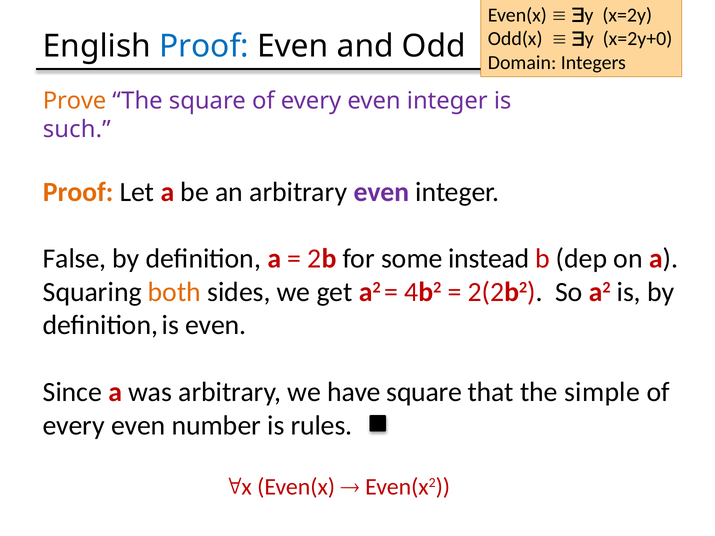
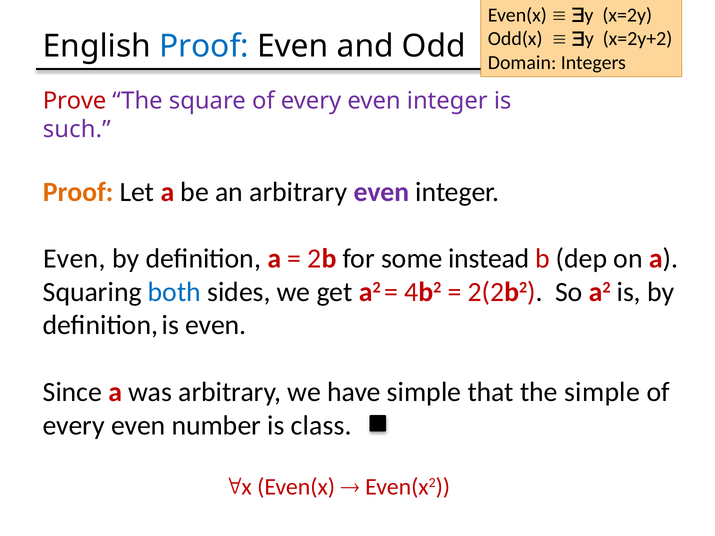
x=2y+0: x=2y+0 -> x=2y+2
Prove colour: orange -> red
False at (75, 259): False -> Even
both colour: orange -> blue
have square: square -> simple
rules: rules -> class
